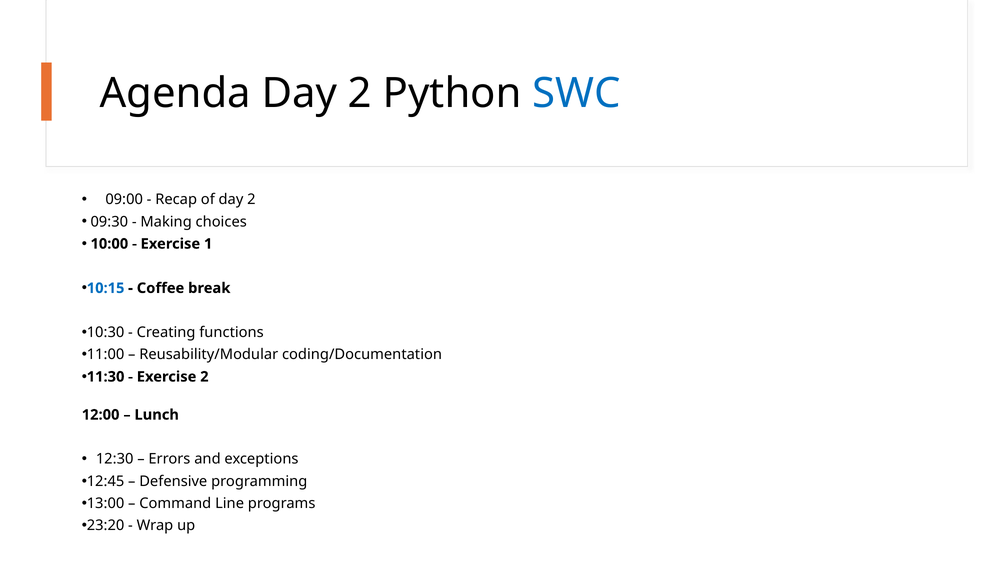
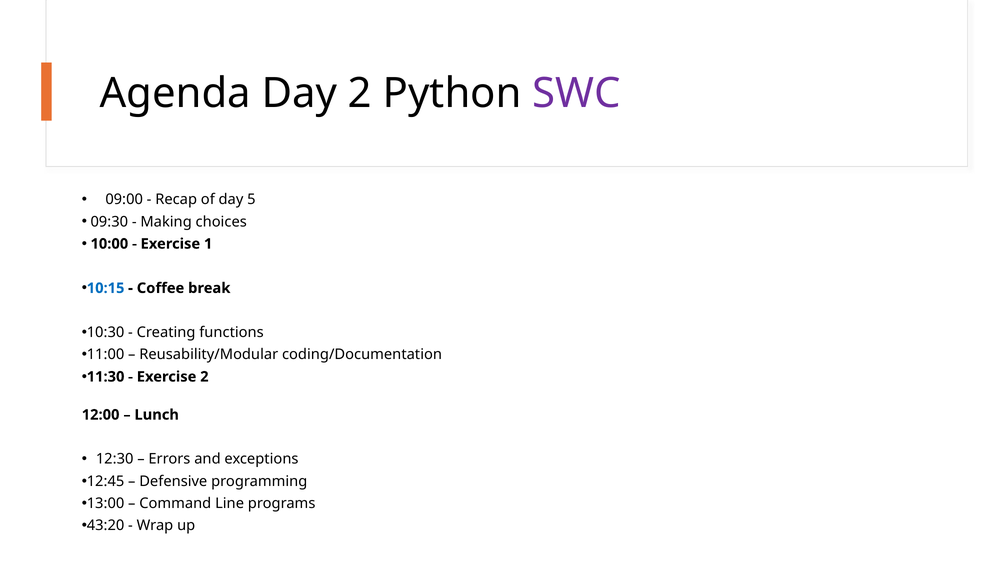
SWC colour: blue -> purple
of day 2: 2 -> 5
23:20: 23:20 -> 43:20
